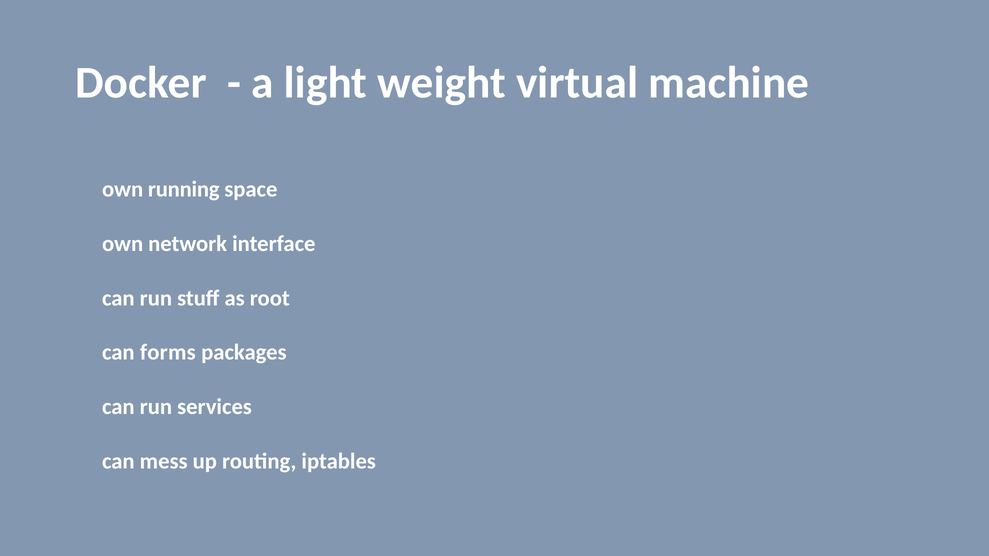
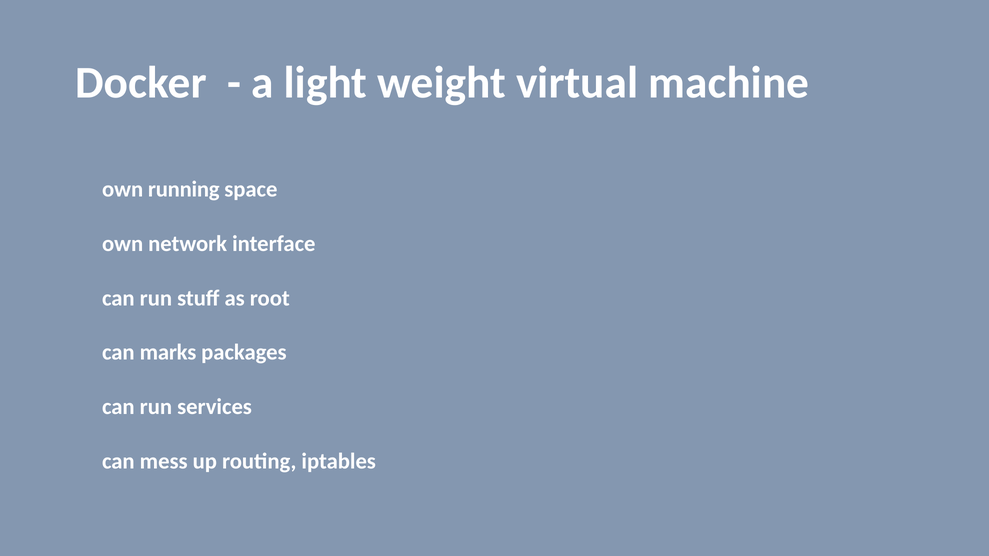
forms: forms -> marks
